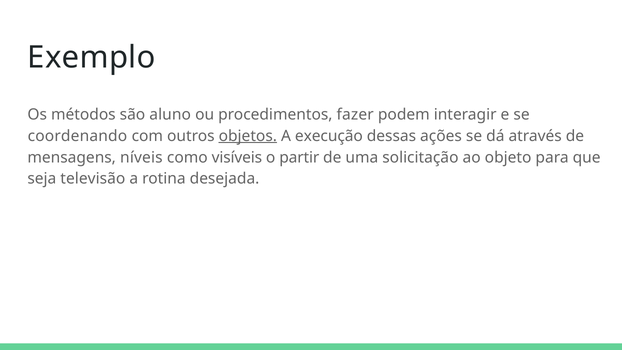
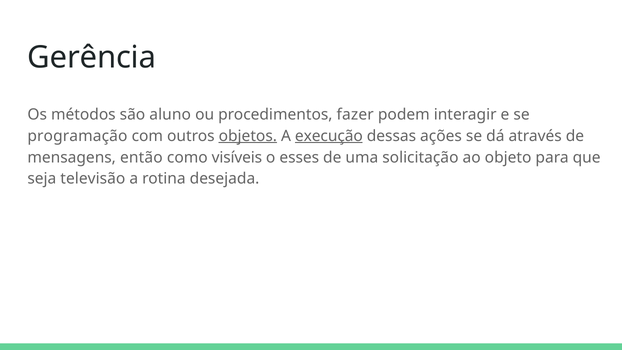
Exemplo: Exemplo -> Gerência
coordenando: coordenando -> programação
execução underline: none -> present
níveis: níveis -> então
partir: partir -> esses
